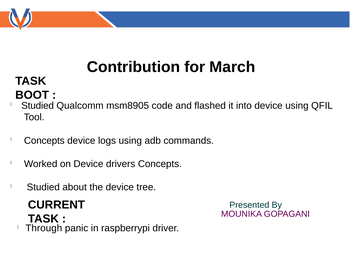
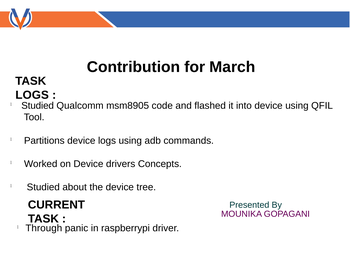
BOOT at (32, 95): BOOT -> LOGS
Concepts at (44, 141): Concepts -> Partitions
